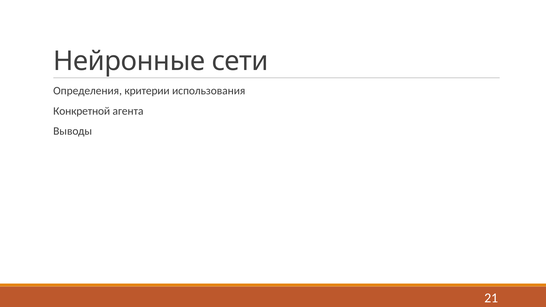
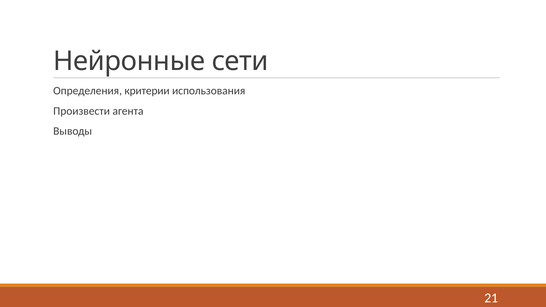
Конкретной: Конкретной -> Произвести
